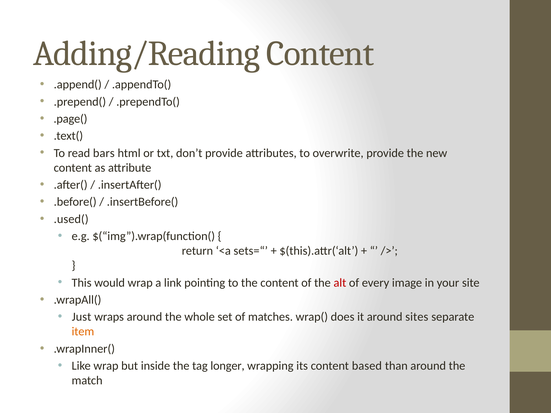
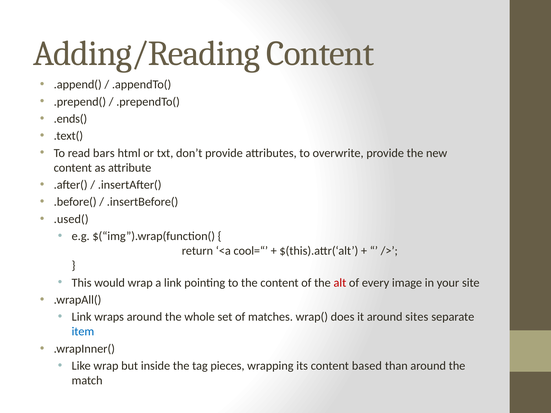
.page(: .page( -> .ends(
sets=“: sets=“ -> cool=“
Just at (82, 317): Just -> Link
item colour: orange -> blue
longer: longer -> pieces
